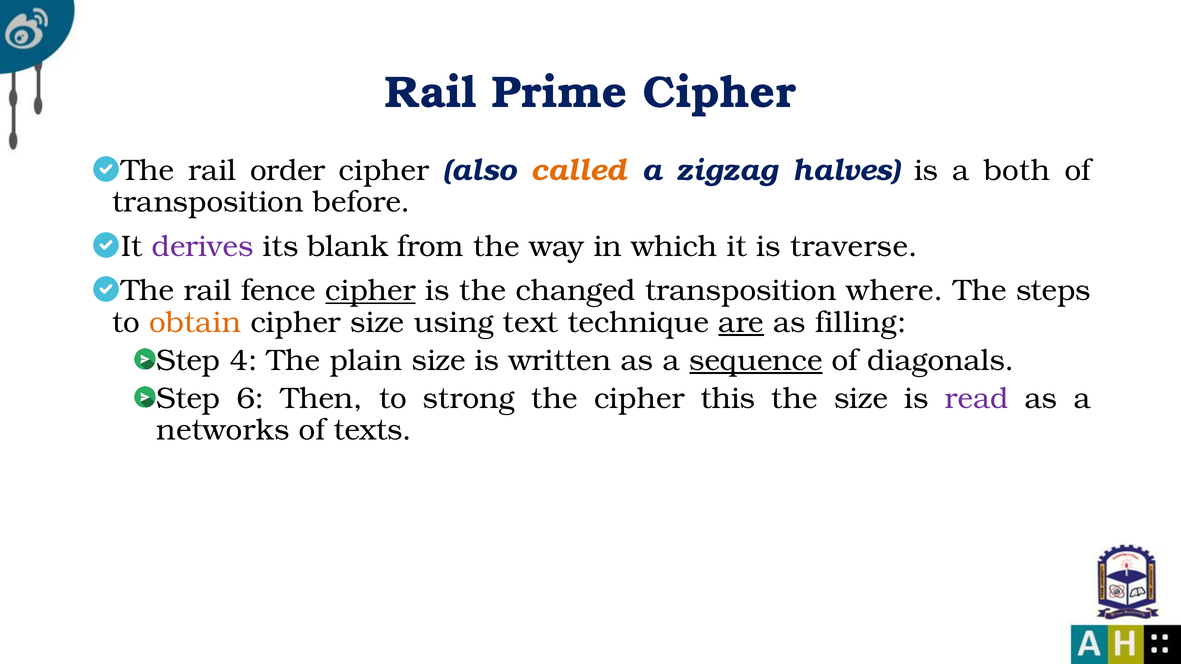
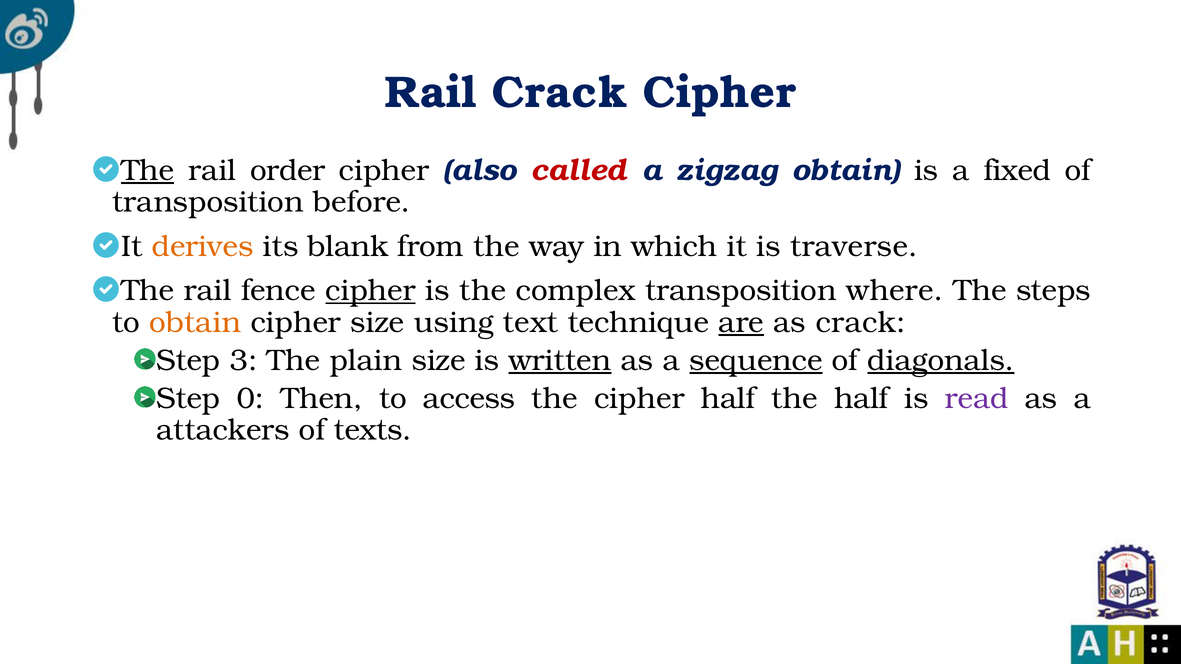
Rail Prime: Prime -> Crack
The at (148, 170) underline: none -> present
called colour: orange -> red
zigzag halves: halves -> obtain
both: both -> fixed
derives colour: purple -> orange
changed: changed -> complex
as filling: filling -> crack
4: 4 -> 3
written underline: none -> present
diagonals underline: none -> present
6: 6 -> 0
strong: strong -> access
cipher this: this -> half
the size: size -> half
networks: networks -> attackers
